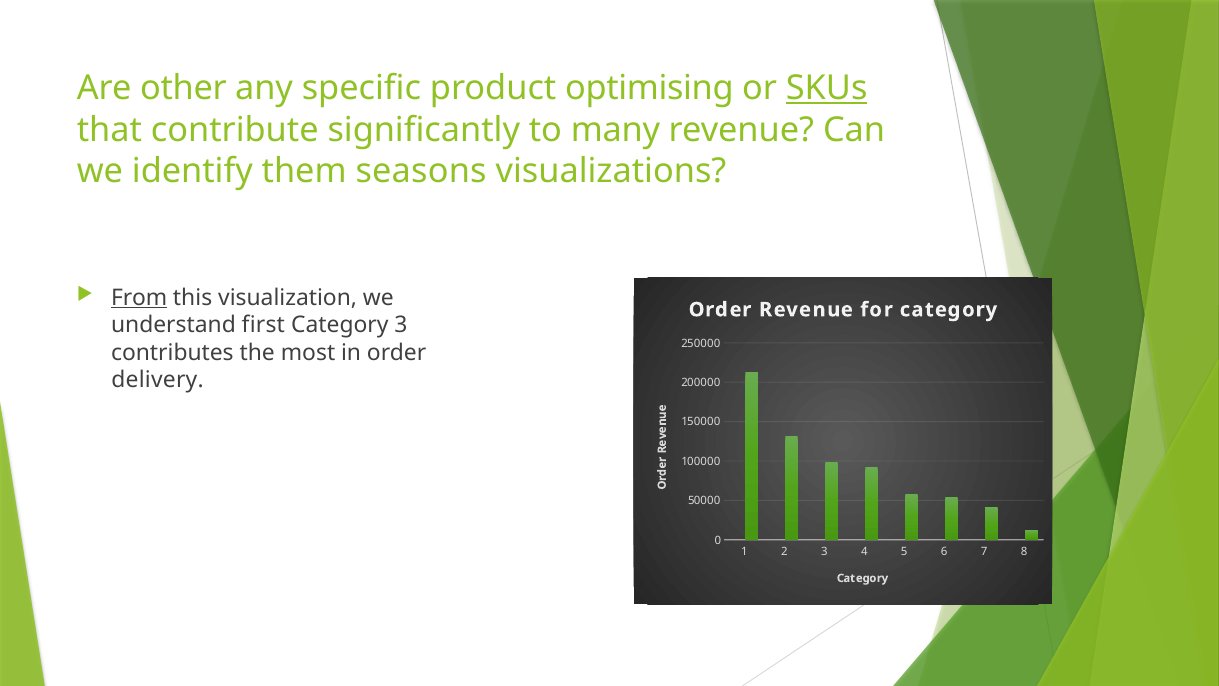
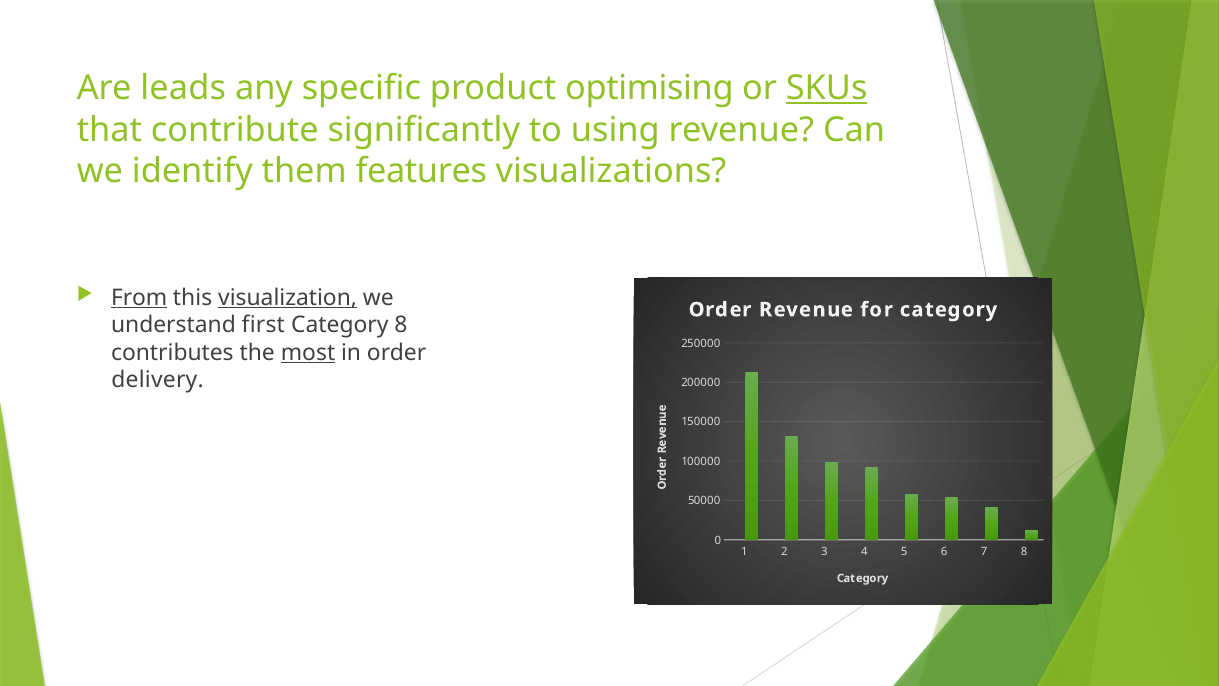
other: other -> leads
many: many -> using
seasons: seasons -> features
visualization underline: none -> present
Category 3: 3 -> 8
most underline: none -> present
